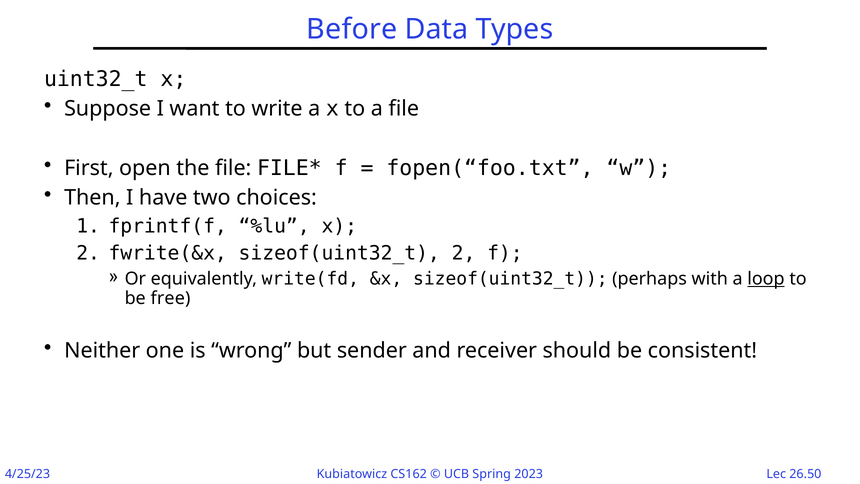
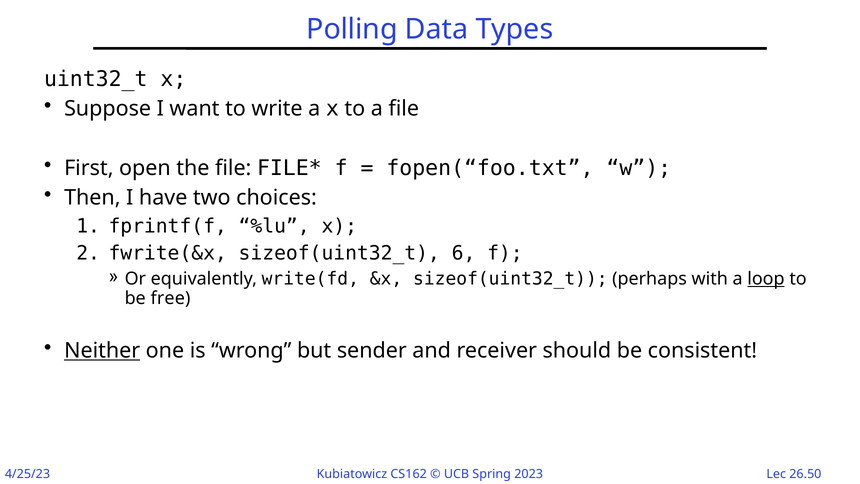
Before: Before -> Polling
sizeof(uint32_t 2: 2 -> 6
Neither underline: none -> present
